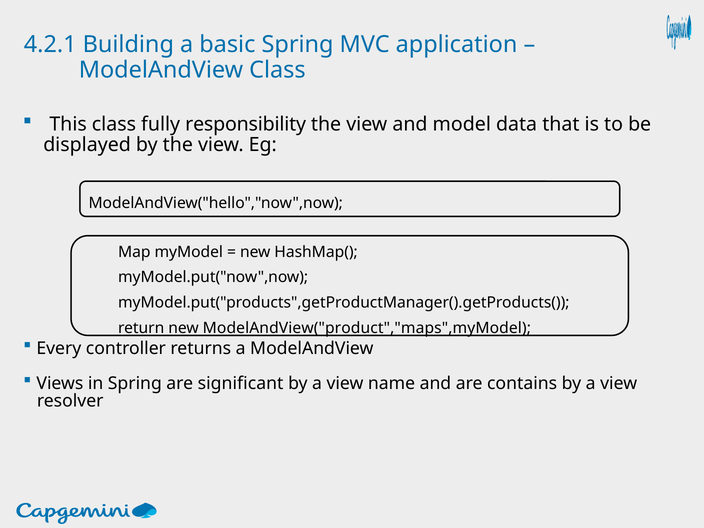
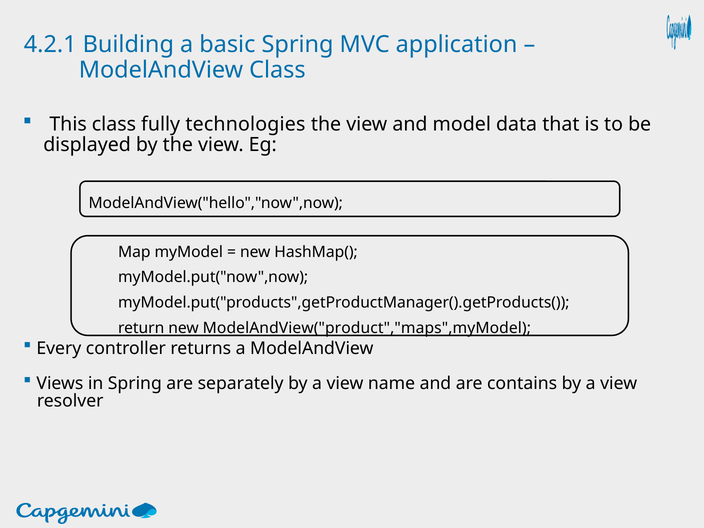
responsibility: responsibility -> technologies
significant: significant -> separately
